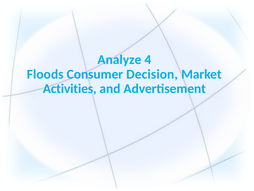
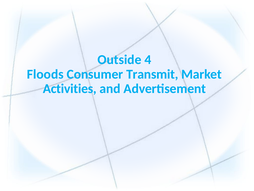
Analyze: Analyze -> Outside
Decision: Decision -> Transmit
